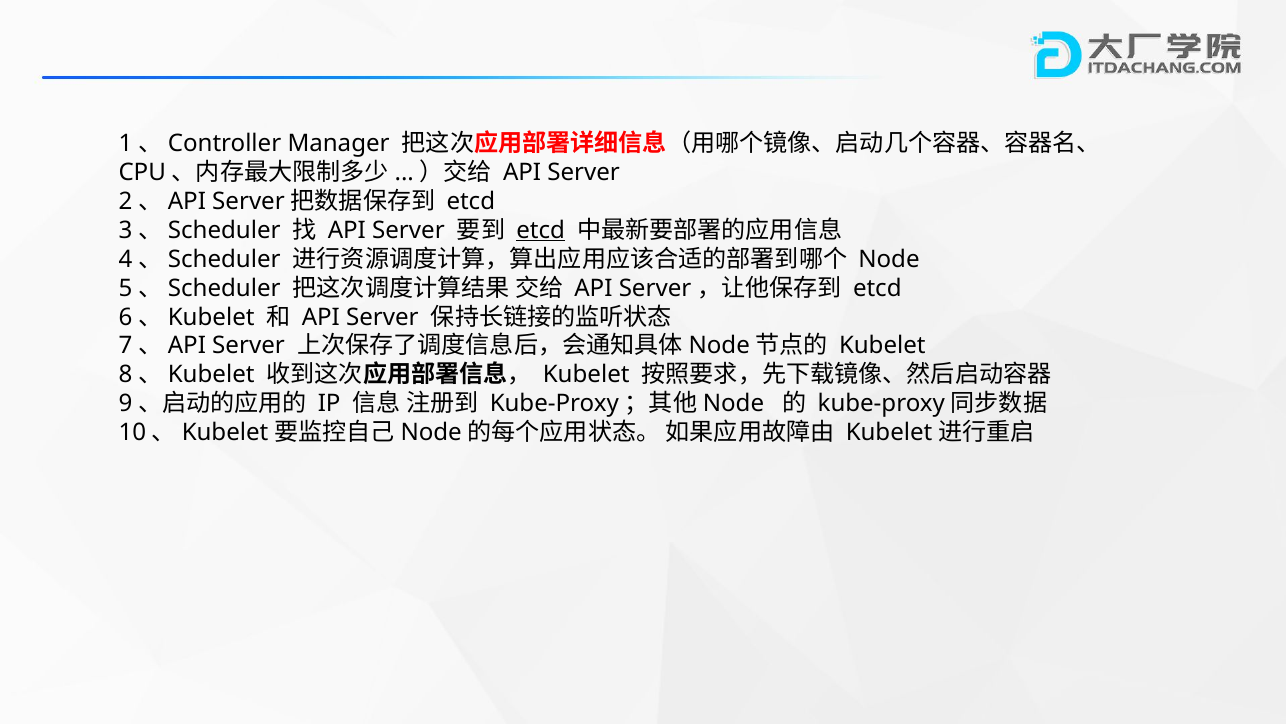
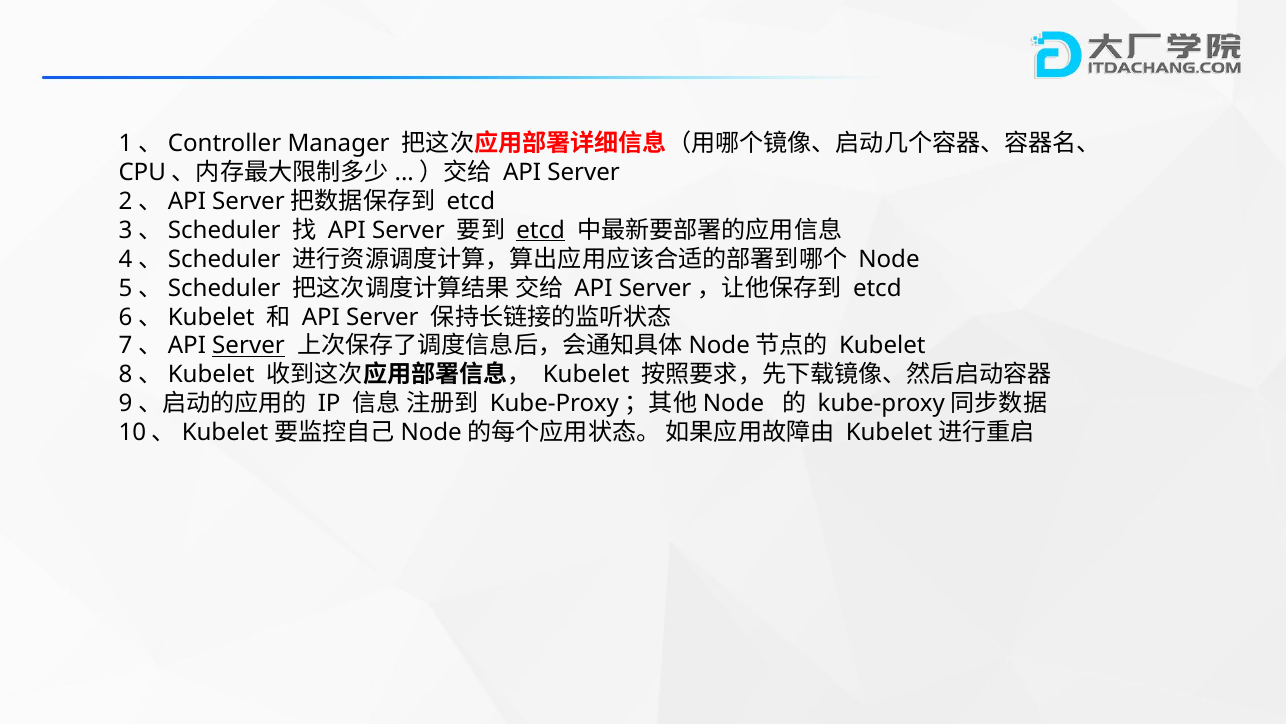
Server at (249, 346) underline: none -> present
